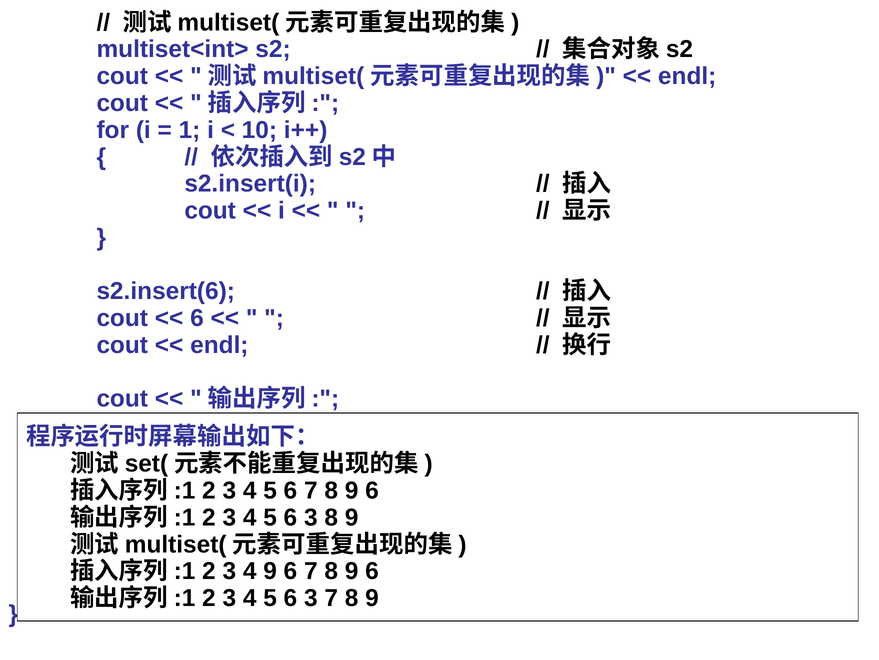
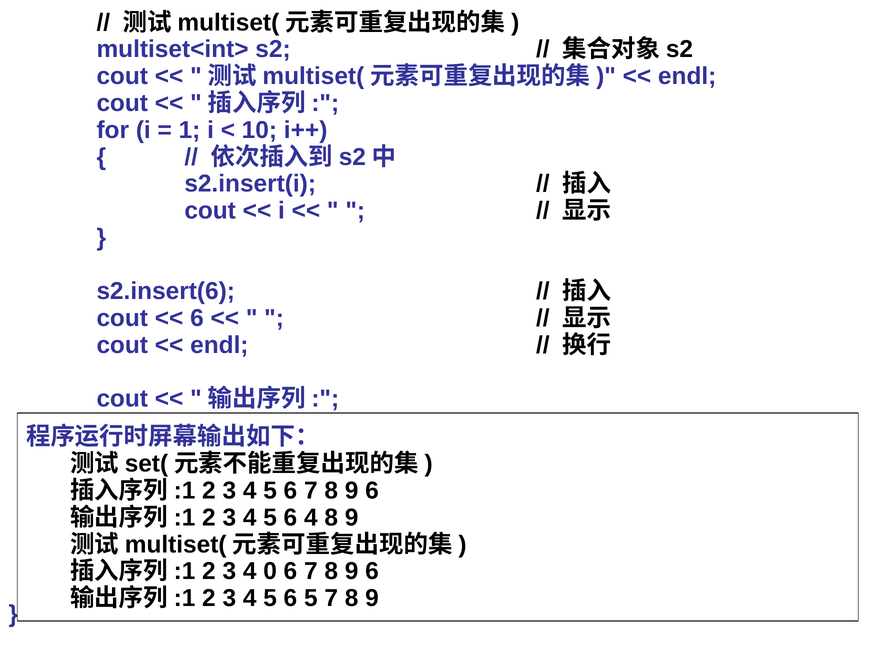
3 at (311, 517): 3 -> 4
4 9: 9 -> 0
3 at (311, 598): 3 -> 5
